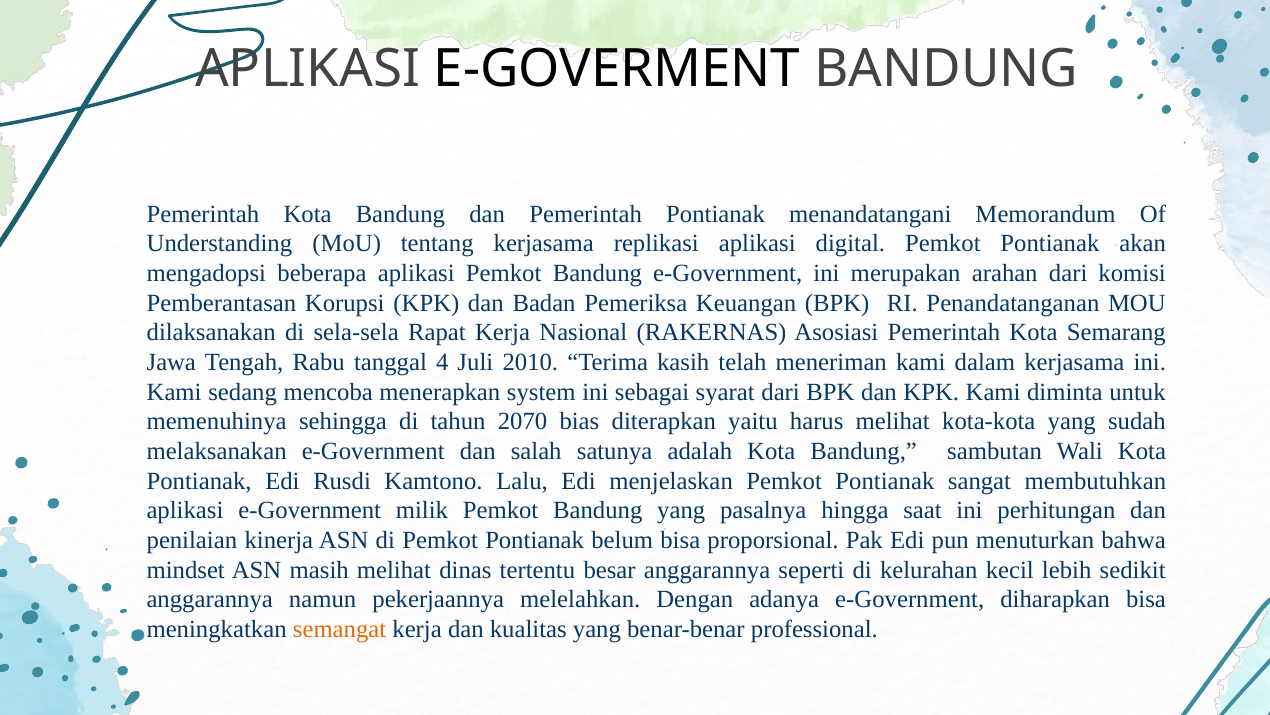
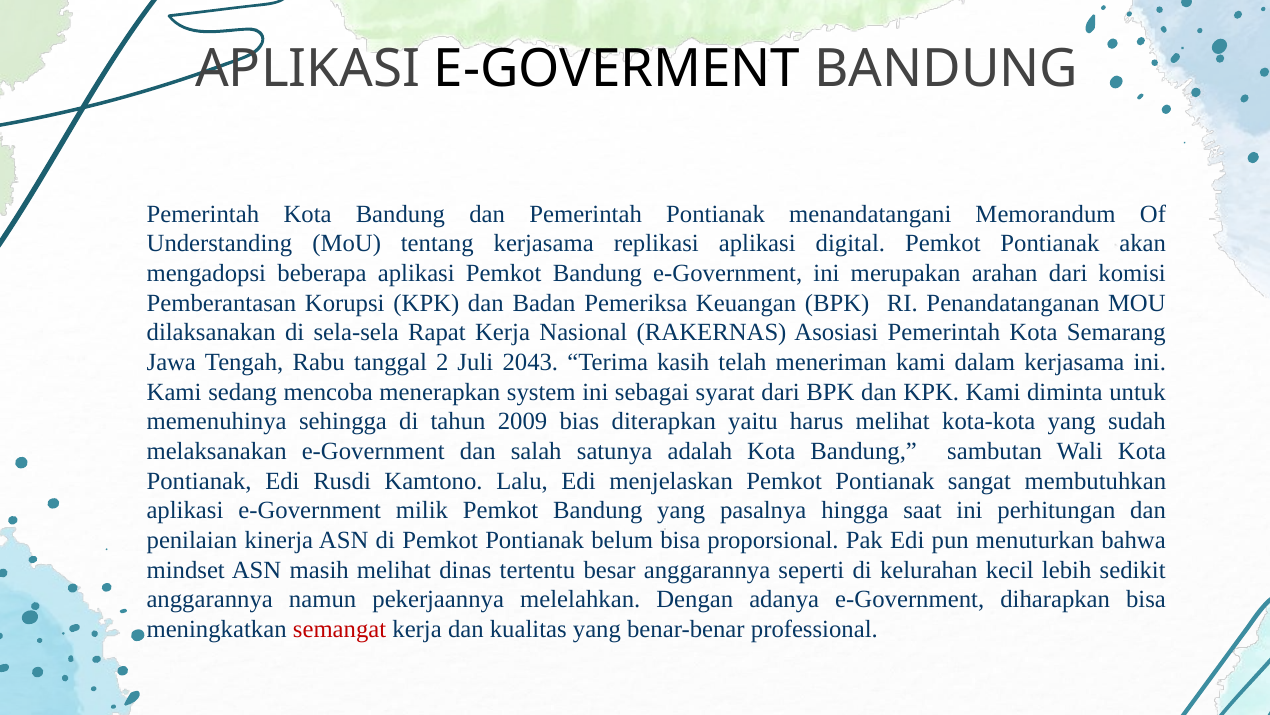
4: 4 -> 2
2010: 2010 -> 2043
2070: 2070 -> 2009
semangat colour: orange -> red
